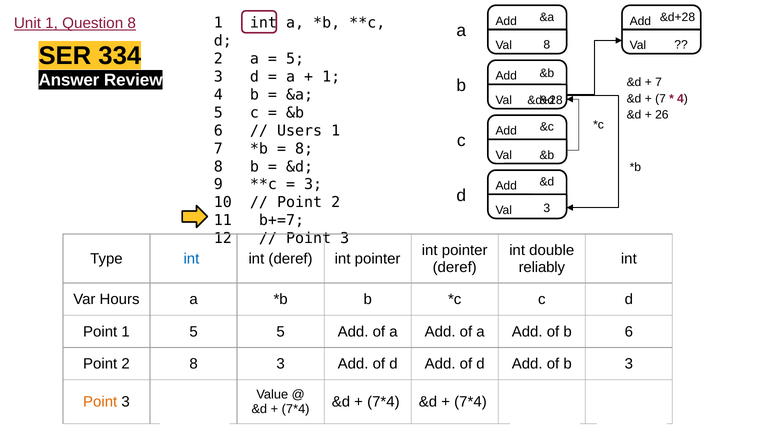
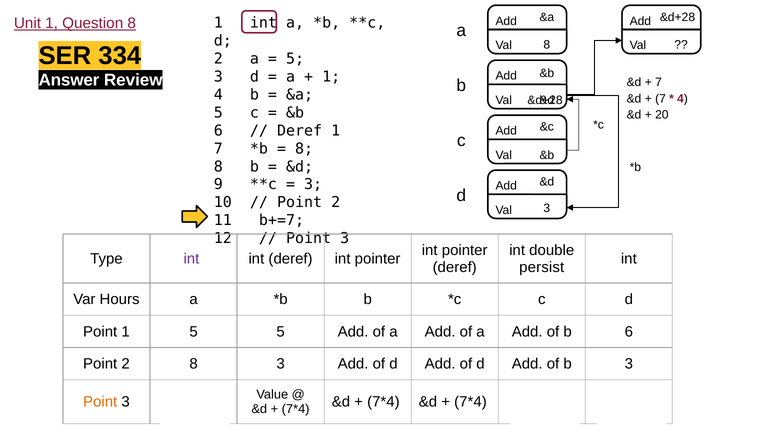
26: 26 -> 20
Users at (300, 131): Users -> Deref
int at (191, 259) colour: blue -> purple
reliably: reliably -> persist
